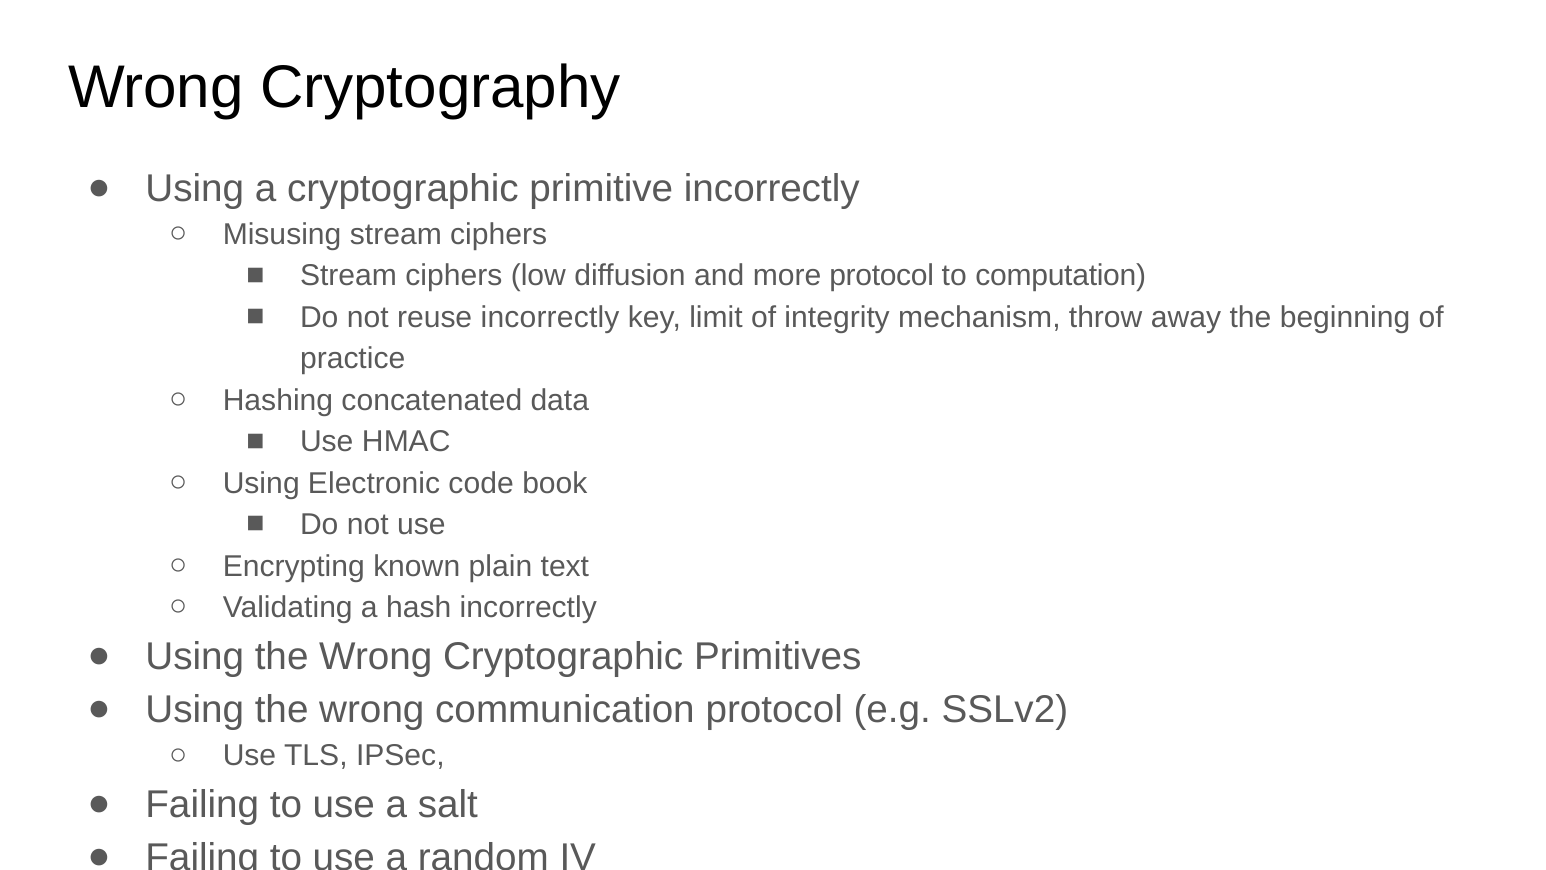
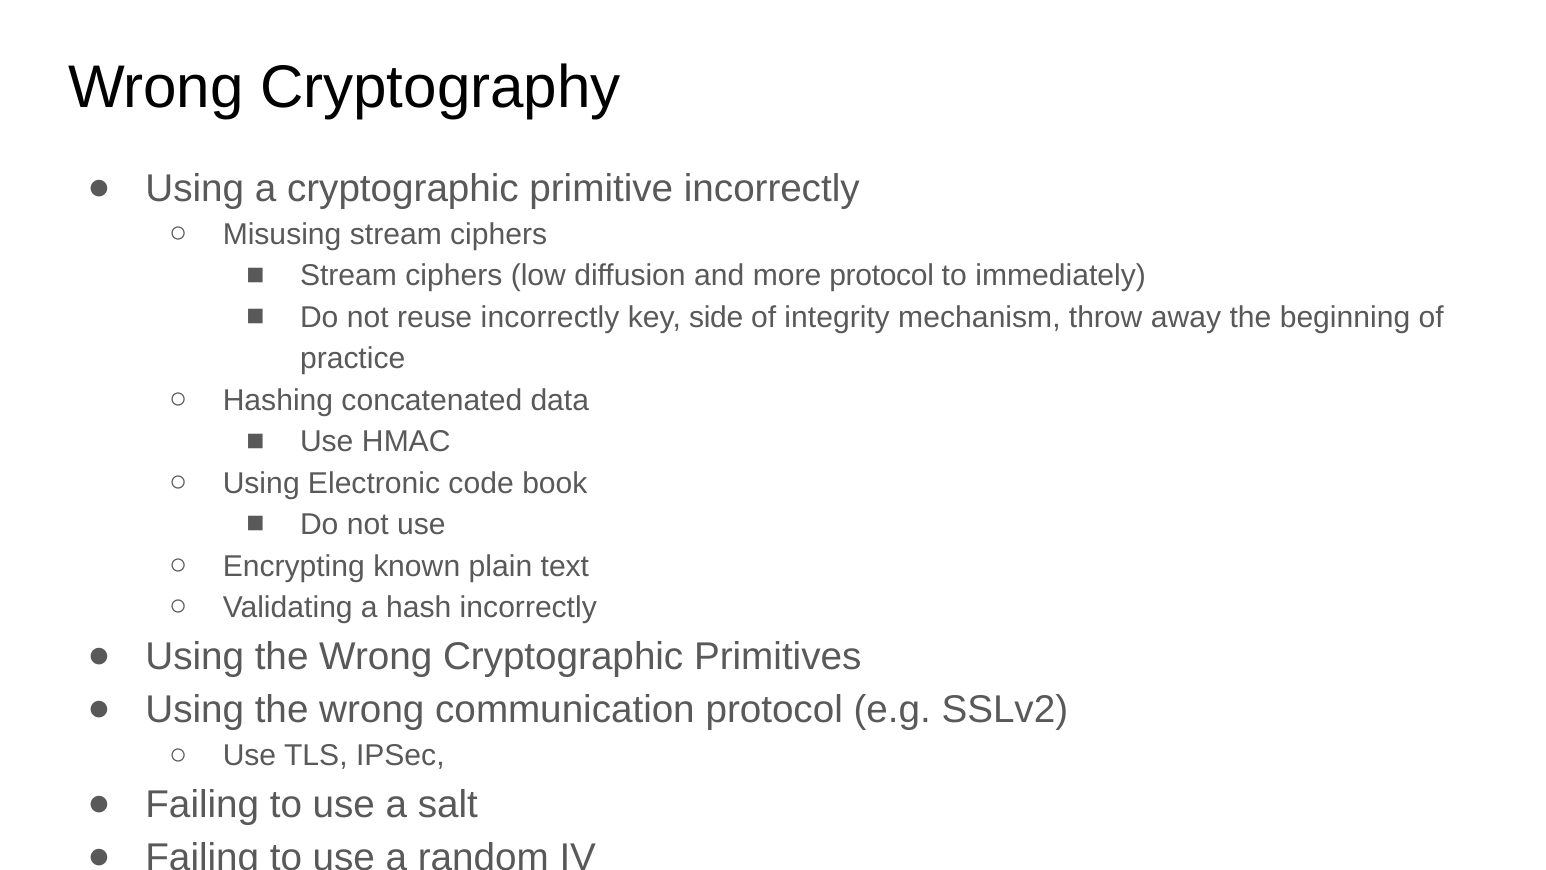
computation: computation -> immediately
limit: limit -> side
